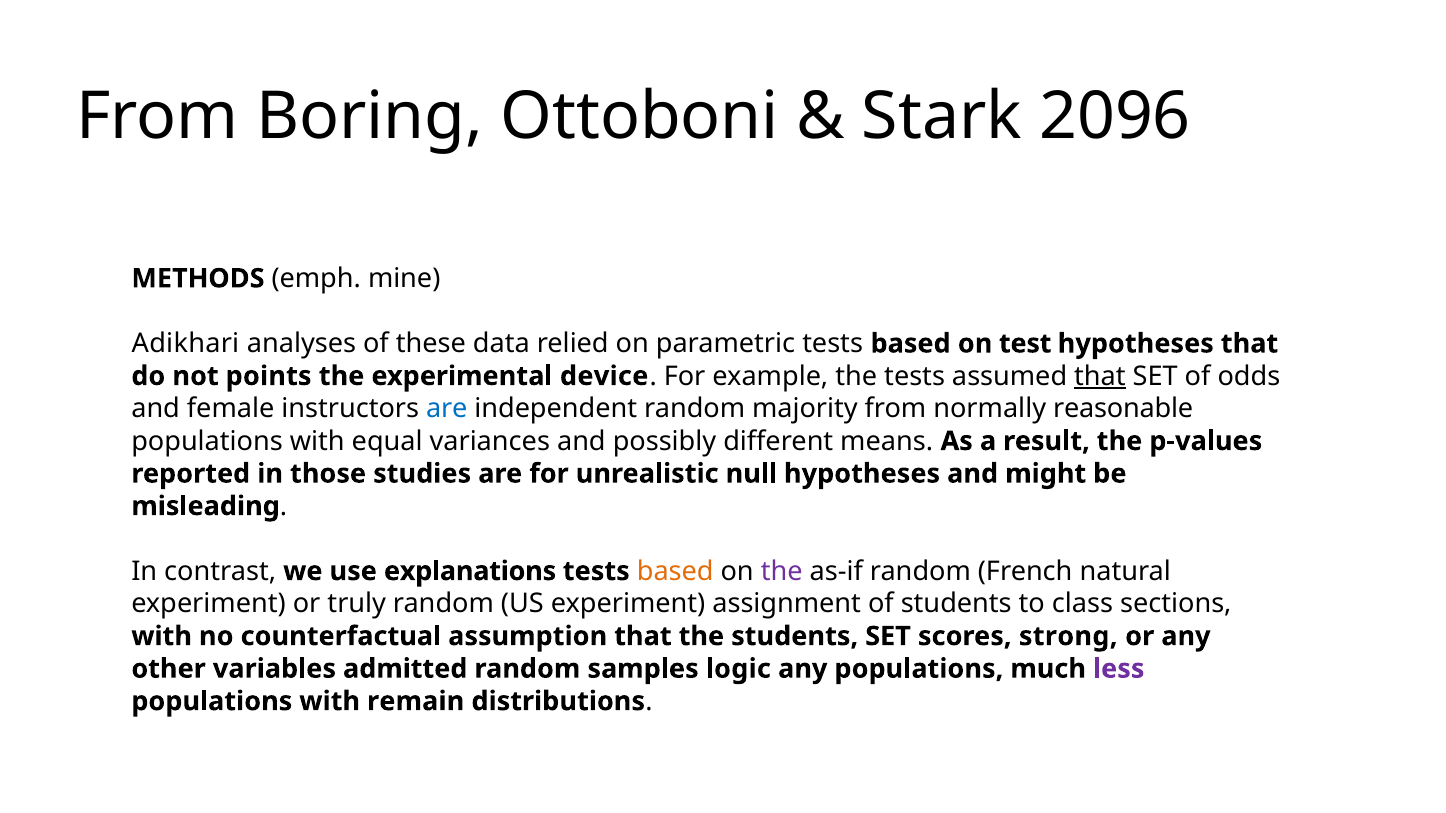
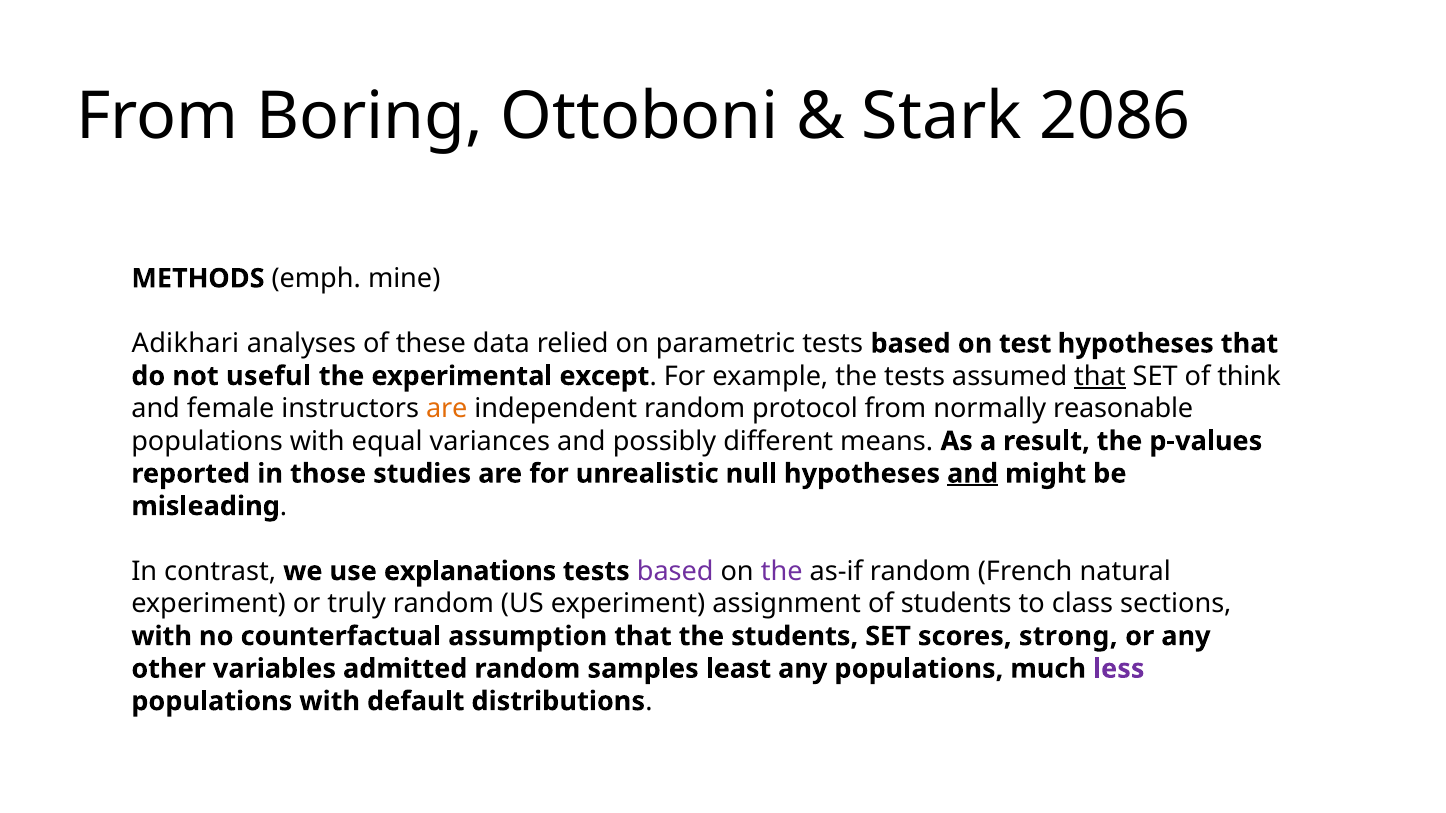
2096: 2096 -> 2086
points: points -> useful
device: device -> except
odds: odds -> think
are at (447, 409) colour: blue -> orange
majority: majority -> protocol
and at (973, 474) underline: none -> present
based at (675, 571) colour: orange -> purple
logic: logic -> least
remain: remain -> default
